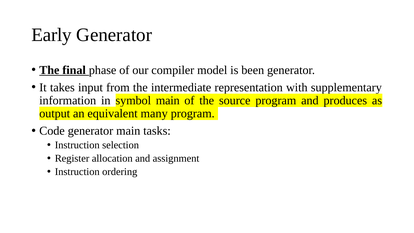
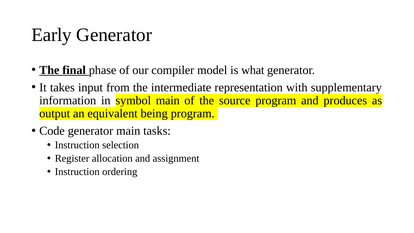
been: been -> what
many: many -> being
